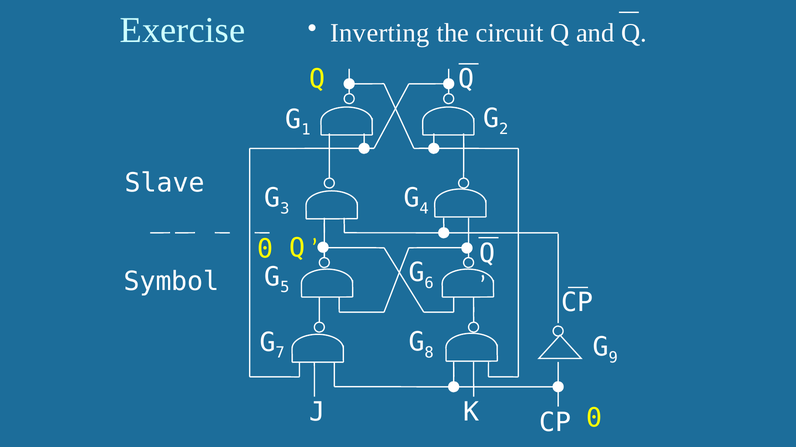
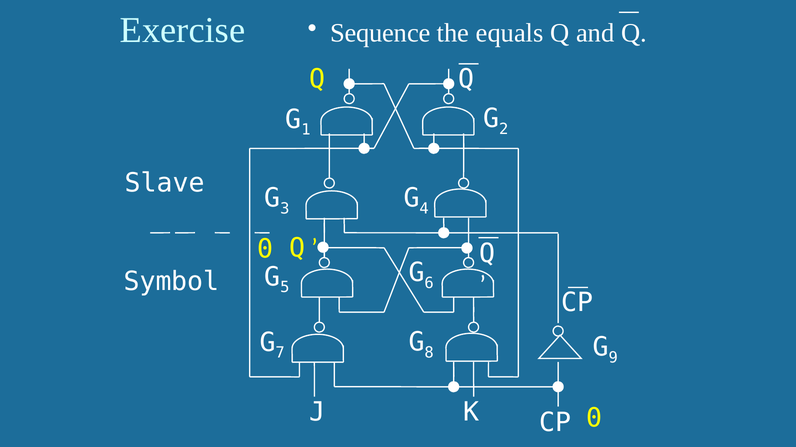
Inverting: Inverting -> Sequence
circuit: circuit -> equals
